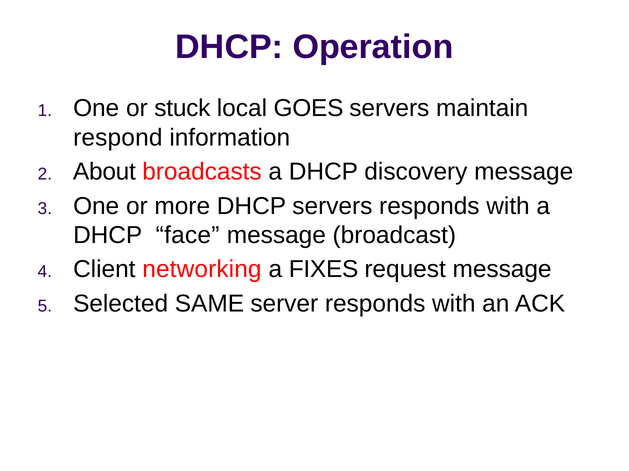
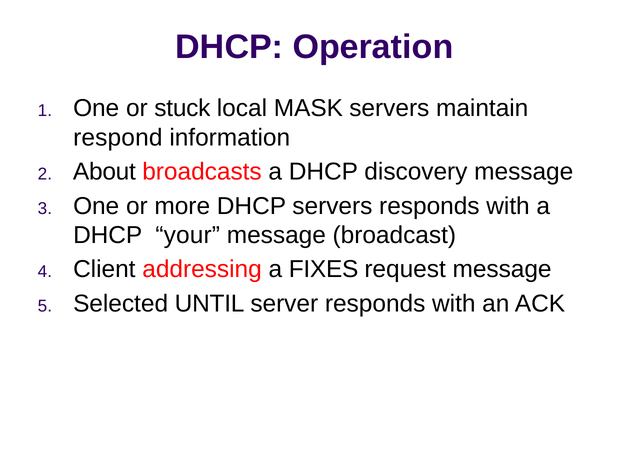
GOES: GOES -> MASK
face: face -> your
networking: networking -> addressing
SAME: SAME -> UNTIL
